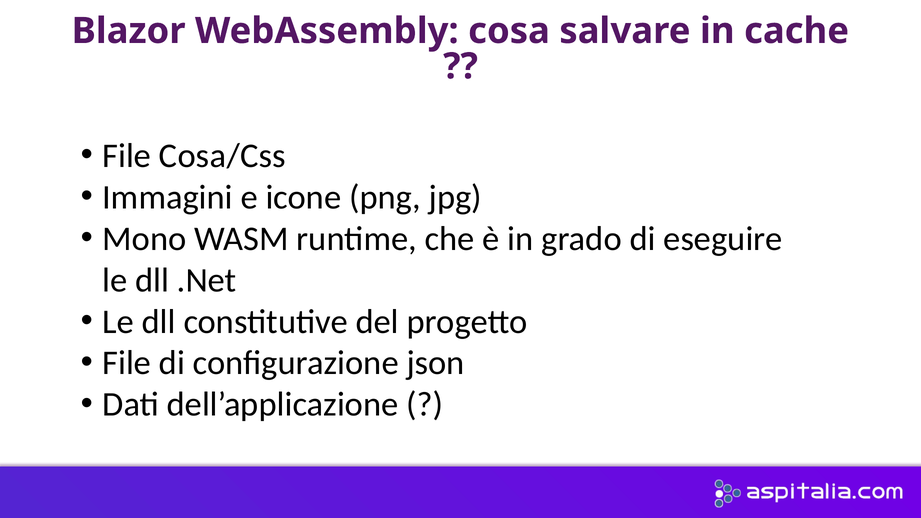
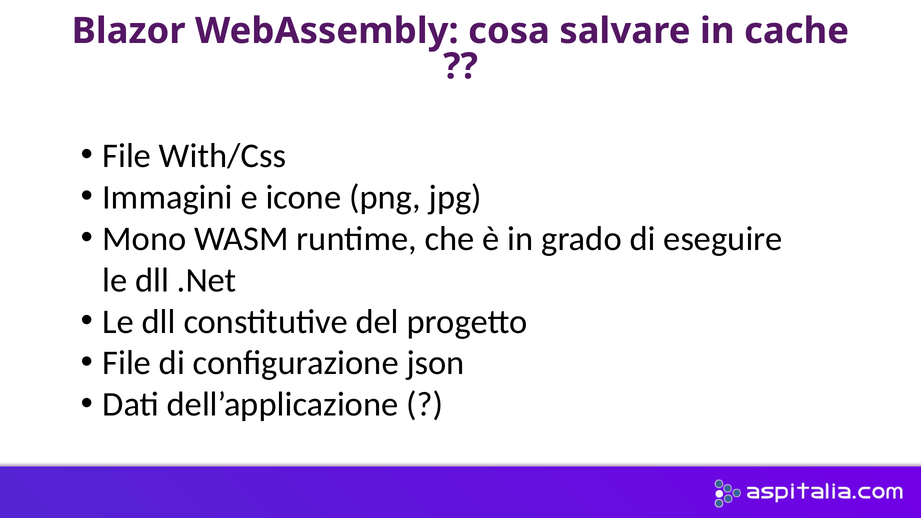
Cosa/Css: Cosa/Css -> With/Css
